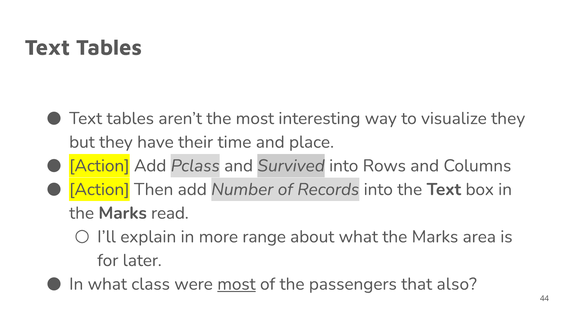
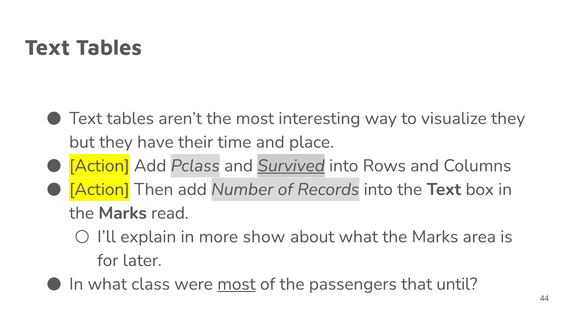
Survived underline: none -> present
range: range -> show
also: also -> until
